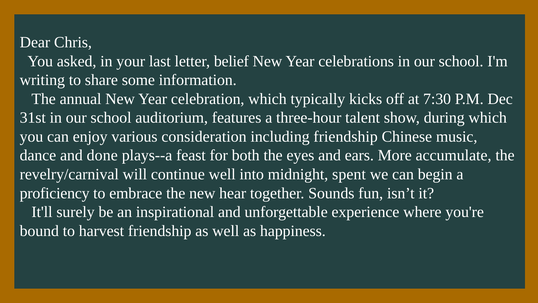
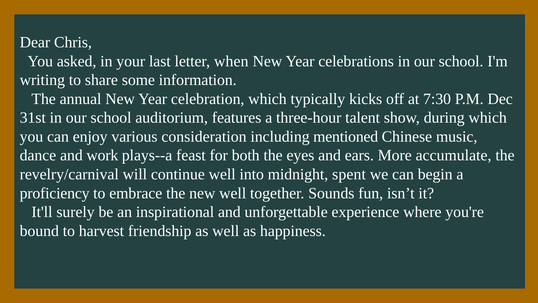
belief: belief -> when
including friendship: friendship -> mentioned
done: done -> work
new hear: hear -> well
